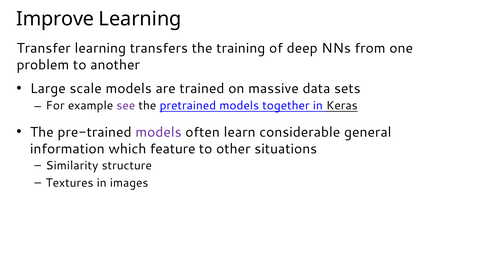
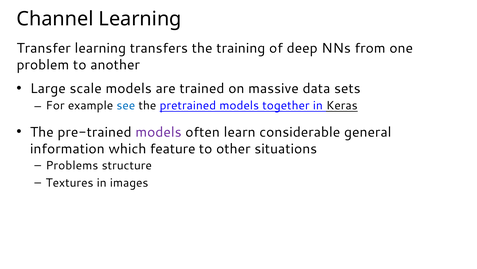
Improve: Improve -> Channel
see colour: purple -> blue
Similarity: Similarity -> Problems
